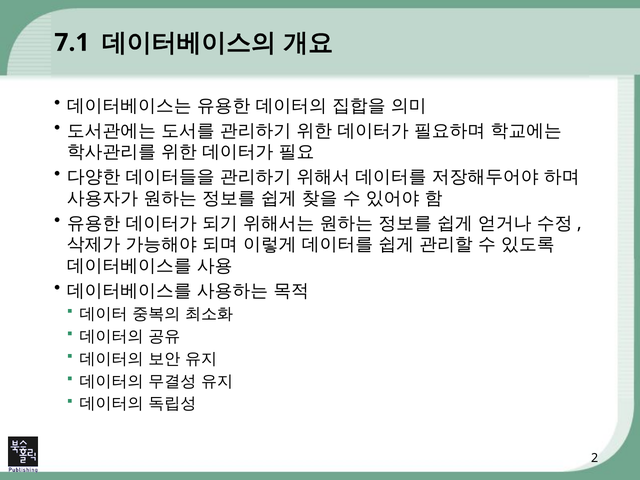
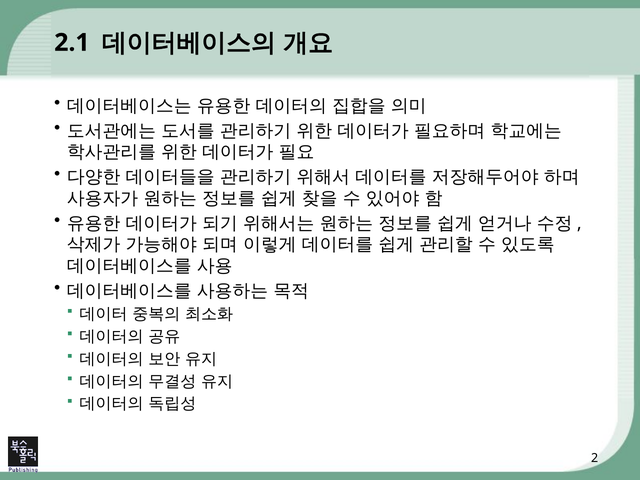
7.1: 7.1 -> 2.1
